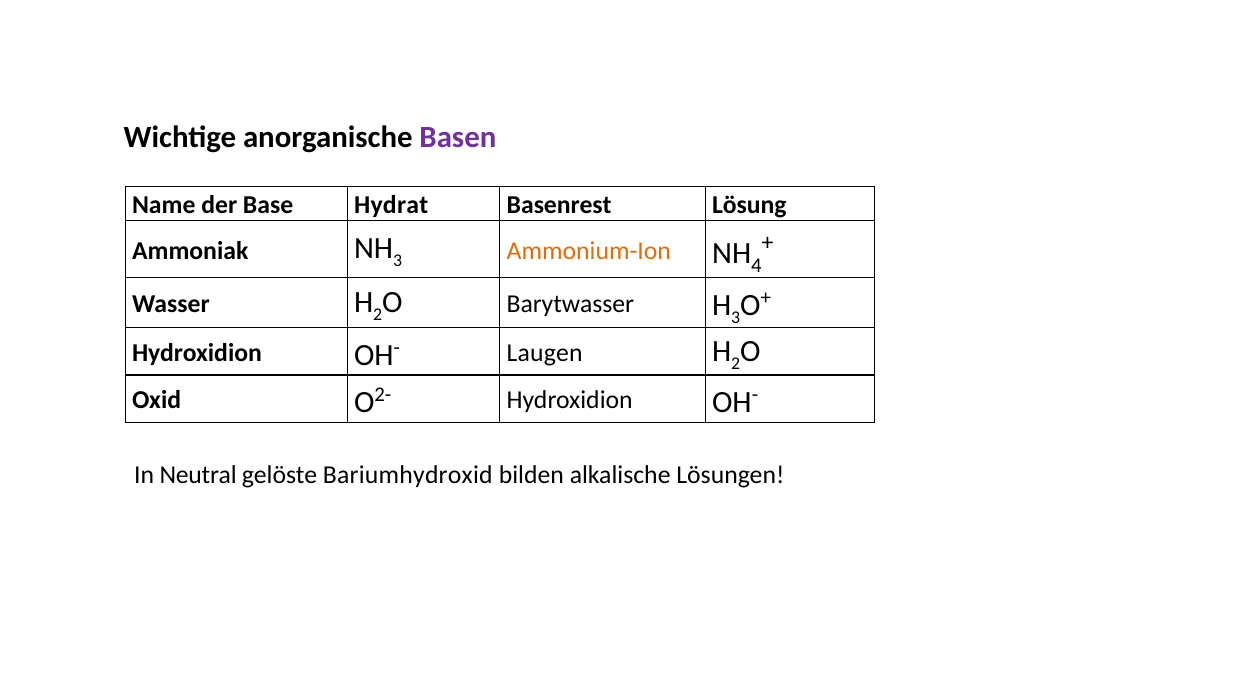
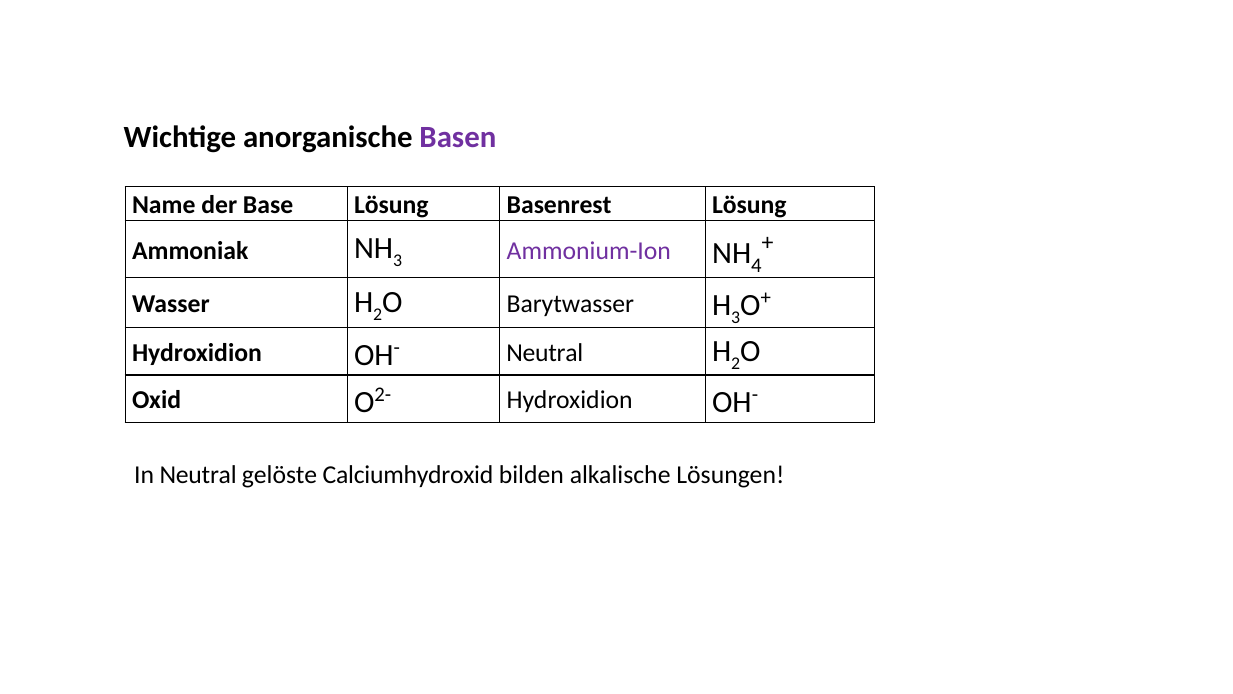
Base Hydrat: Hydrat -> Lösung
Ammonium-Ion colour: orange -> purple
Laugen at (545, 353): Laugen -> Neutral
Bariumhydroxid: Bariumhydroxid -> Calciumhydroxid
